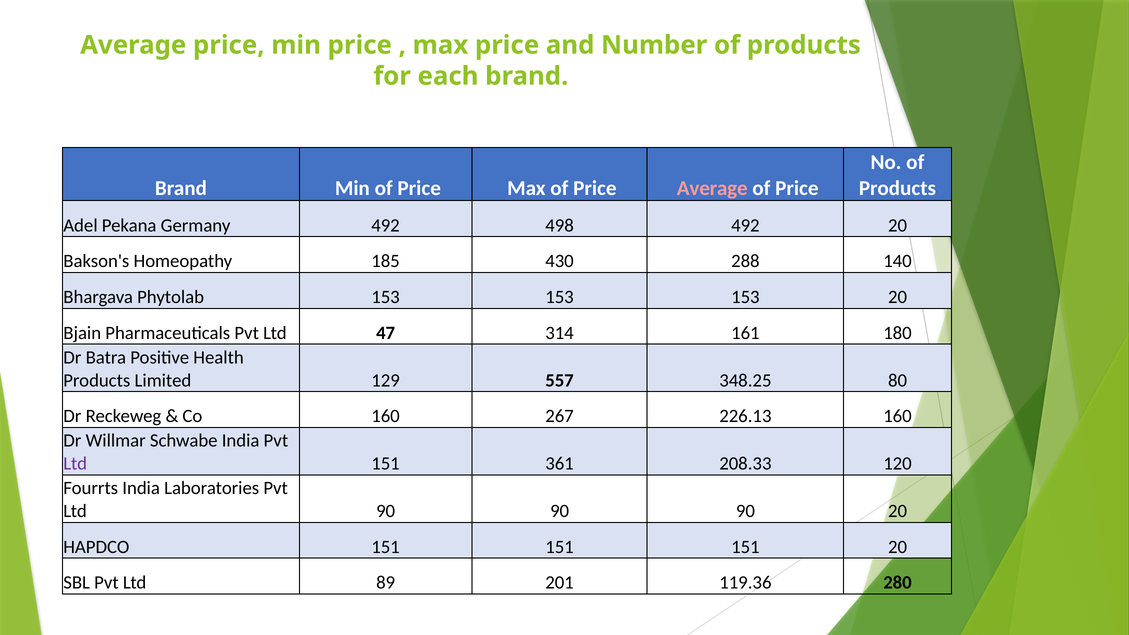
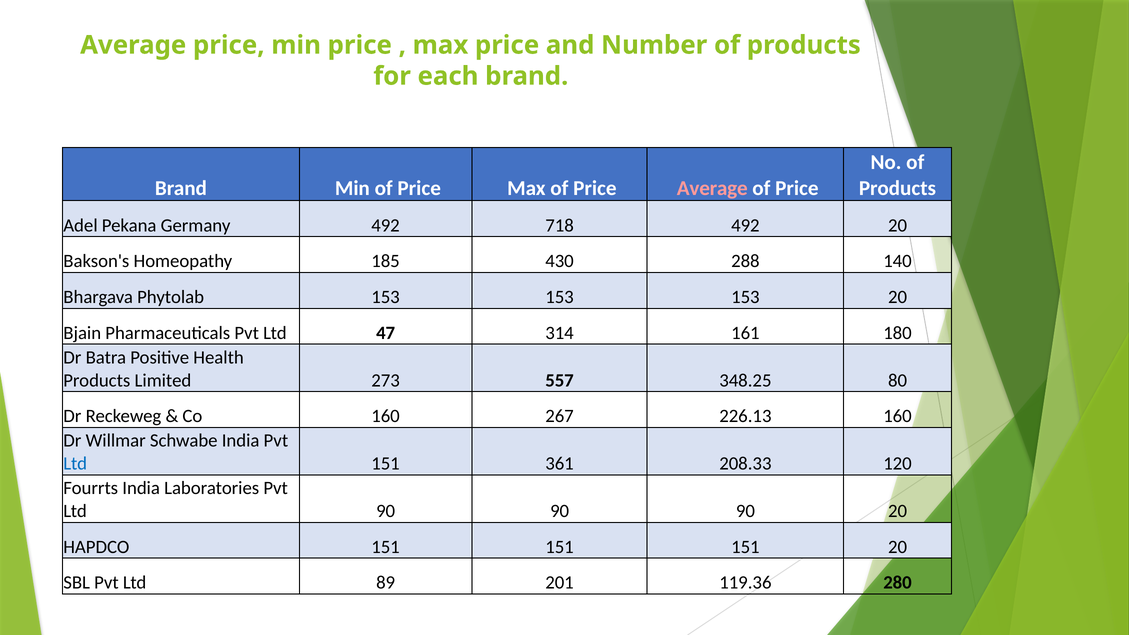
498: 498 -> 718
129: 129 -> 273
Ltd at (75, 464) colour: purple -> blue
